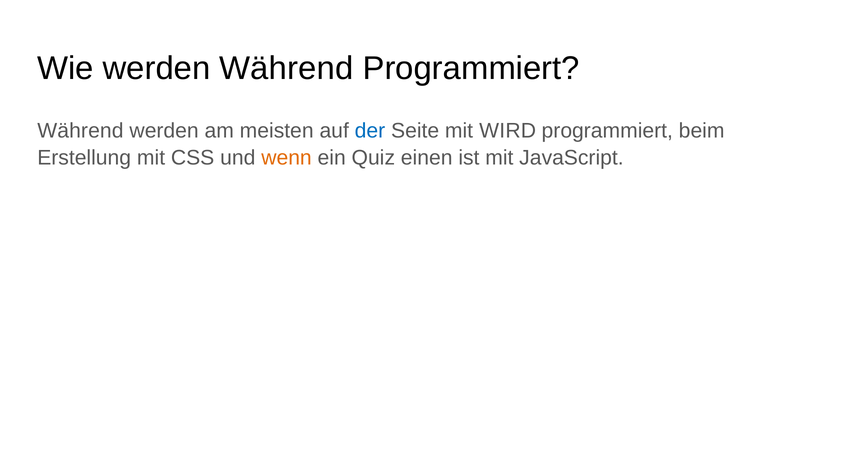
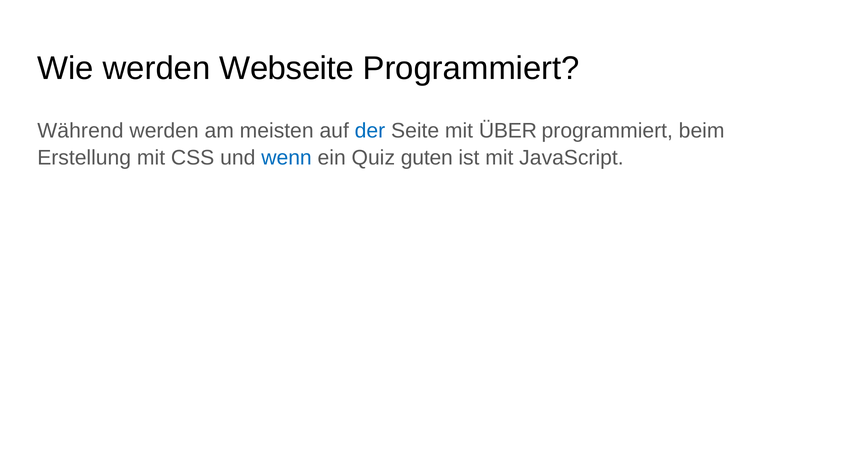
werden Während: Während -> Webseite
WIRD: WIRD -> ÜBER
wenn colour: orange -> blue
einen: einen -> guten
